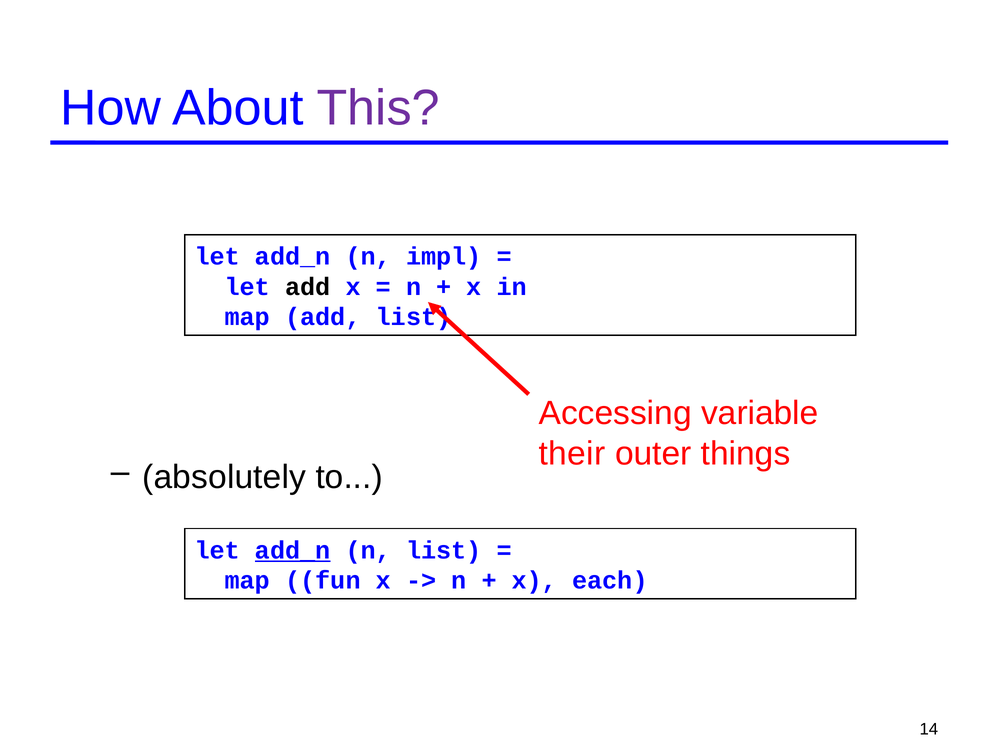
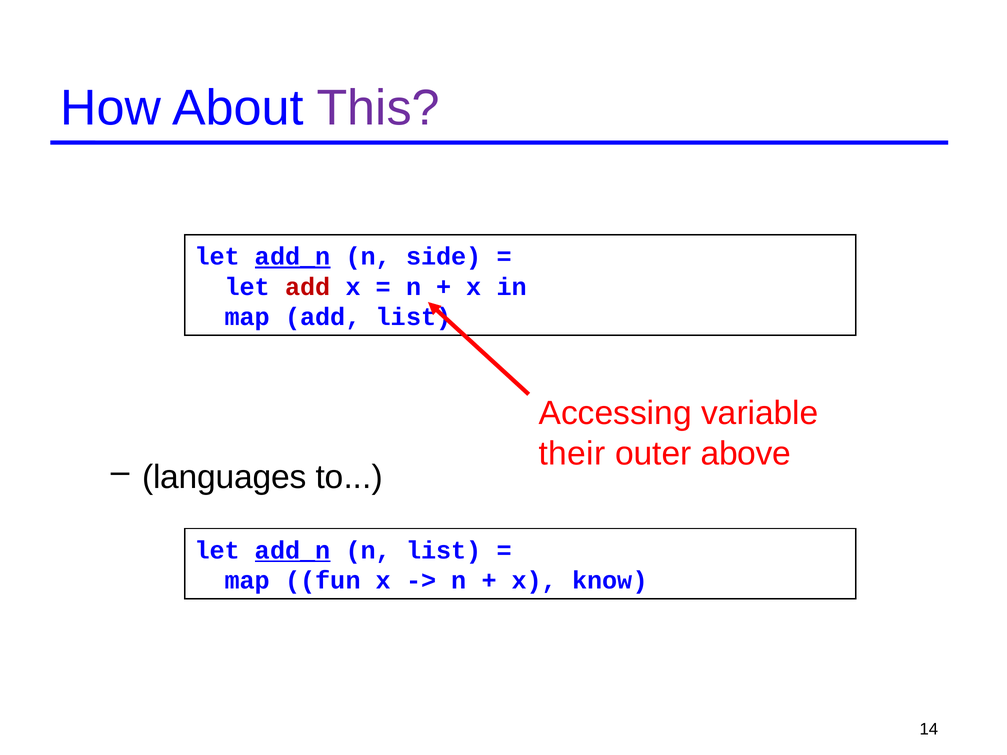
add_n at (293, 257) underline: none -> present
impl: impl -> side
add at (308, 287) colour: black -> red
things: things -> above
absolutely: absolutely -> languages
each: each -> know
